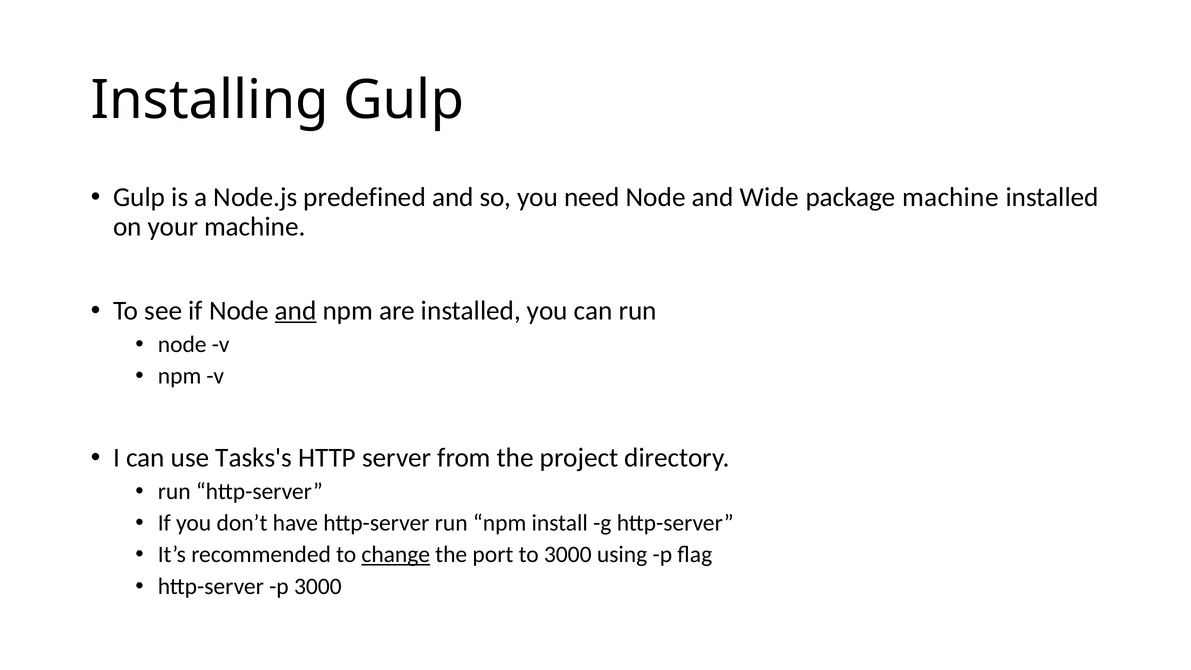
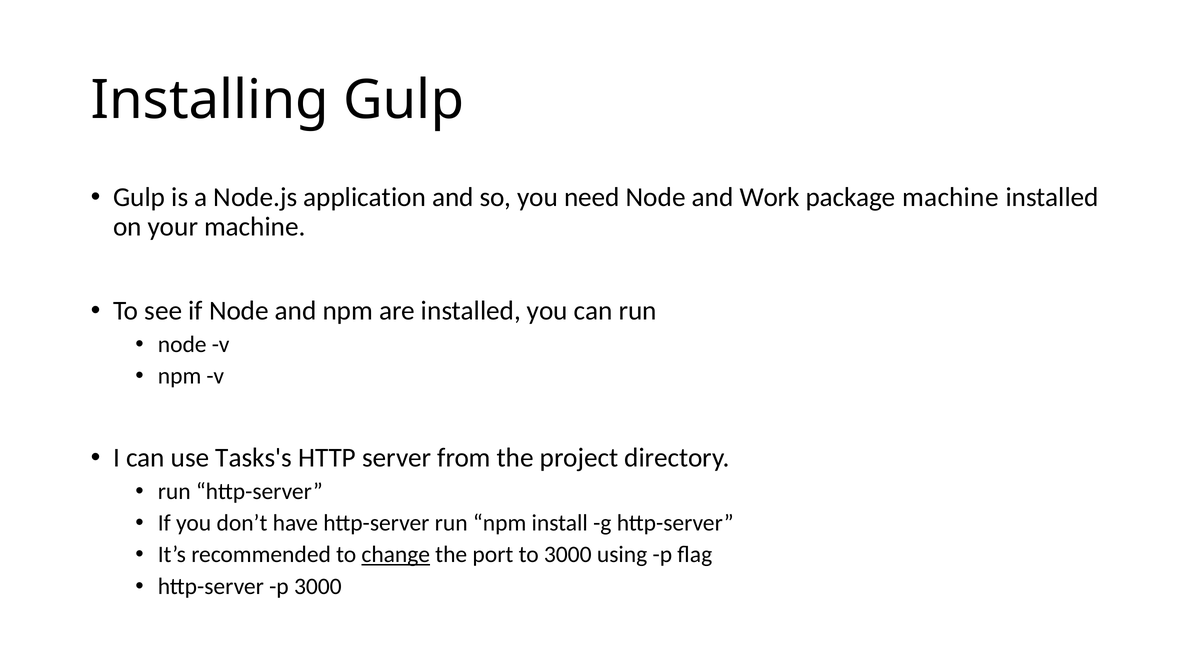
predefined: predefined -> application
Wide: Wide -> Work
and at (296, 311) underline: present -> none
